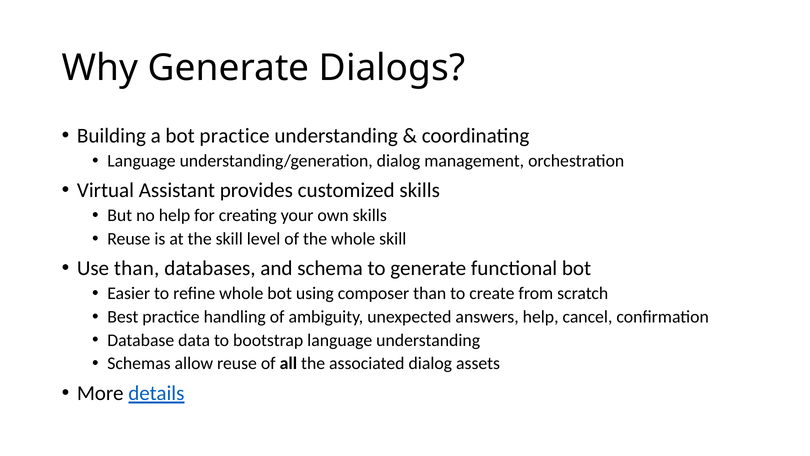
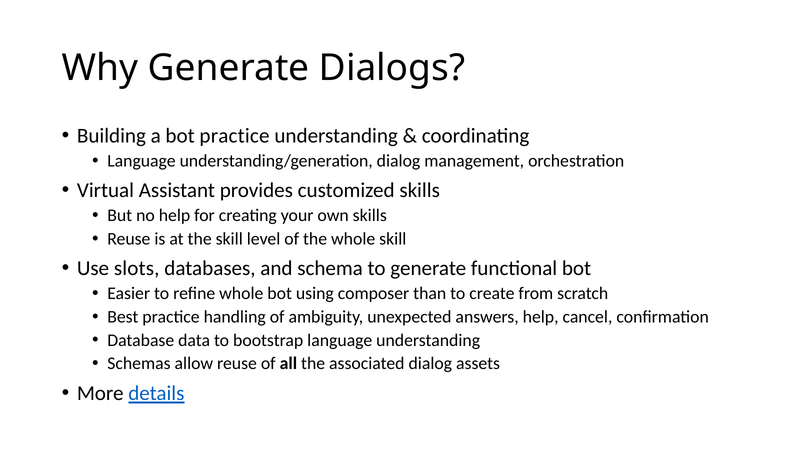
Use than: than -> slots
